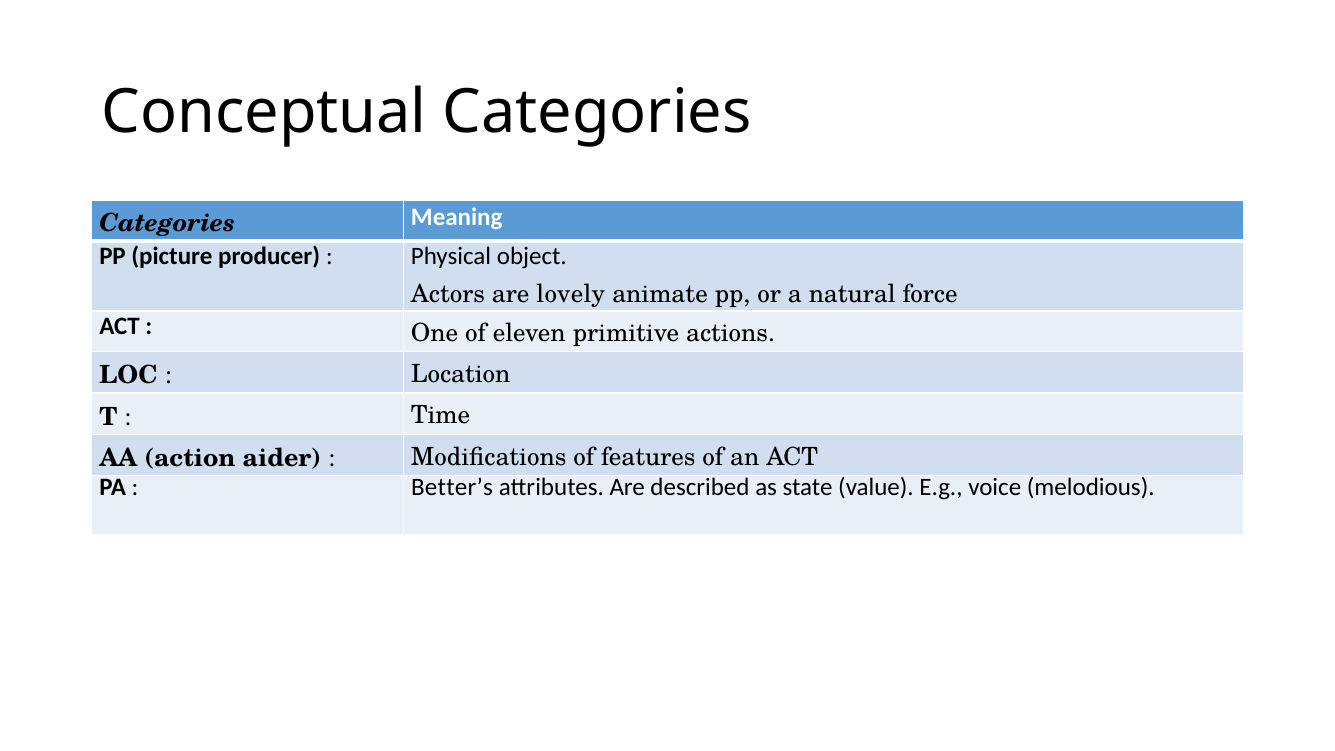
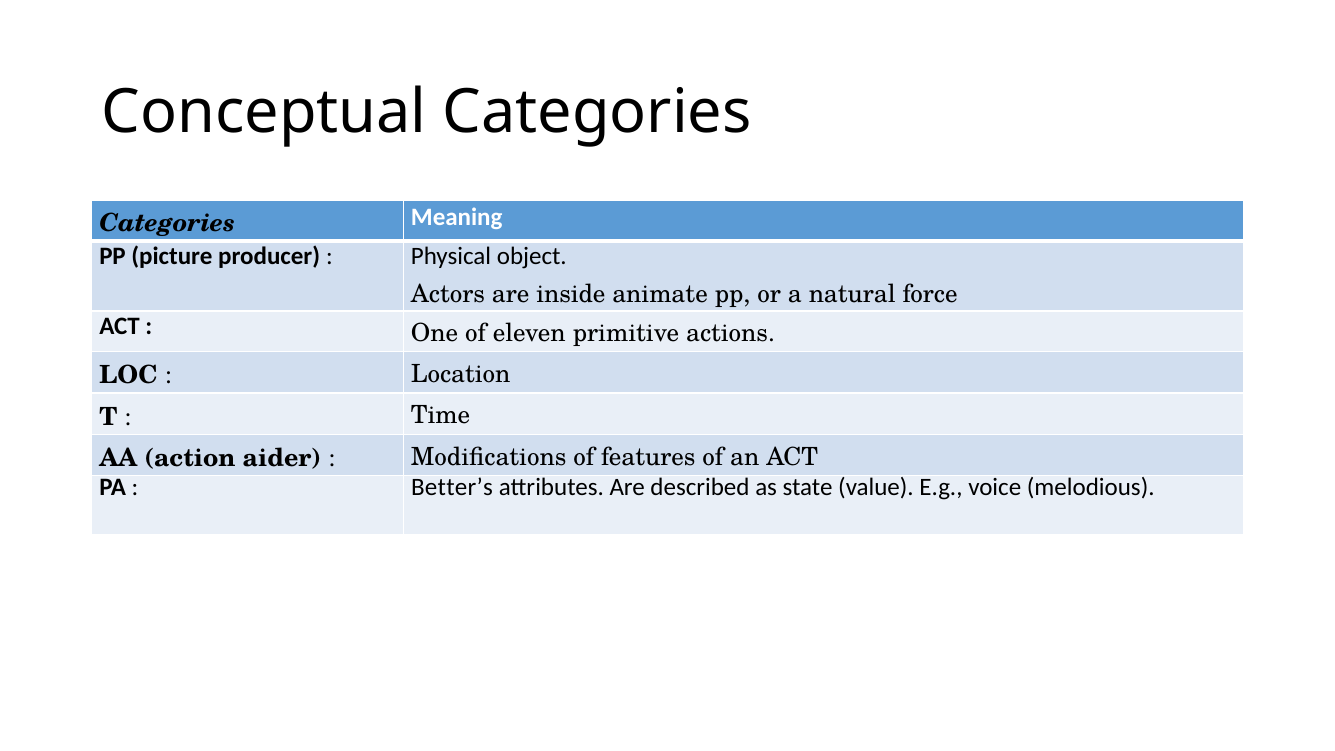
lovely: lovely -> inside
